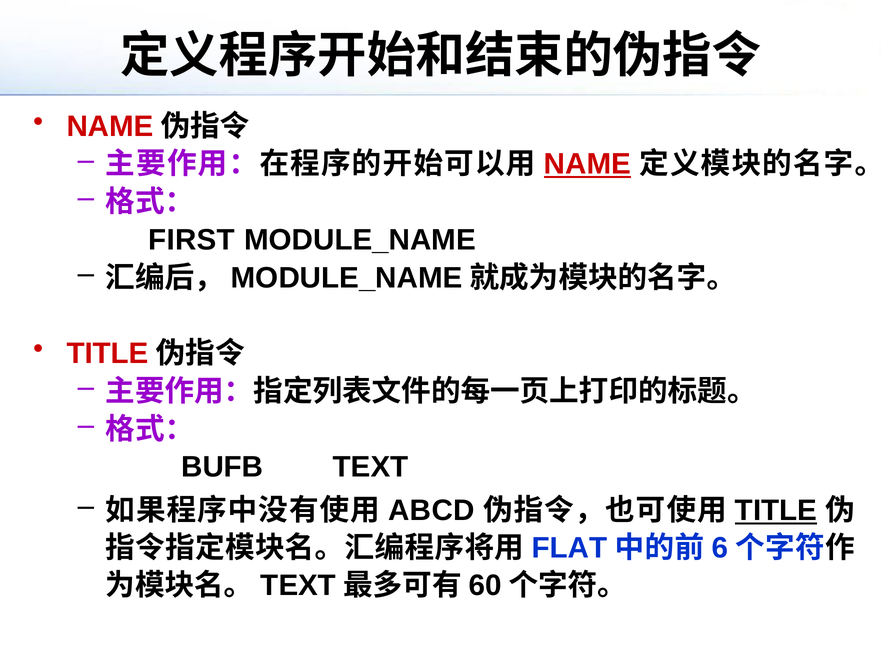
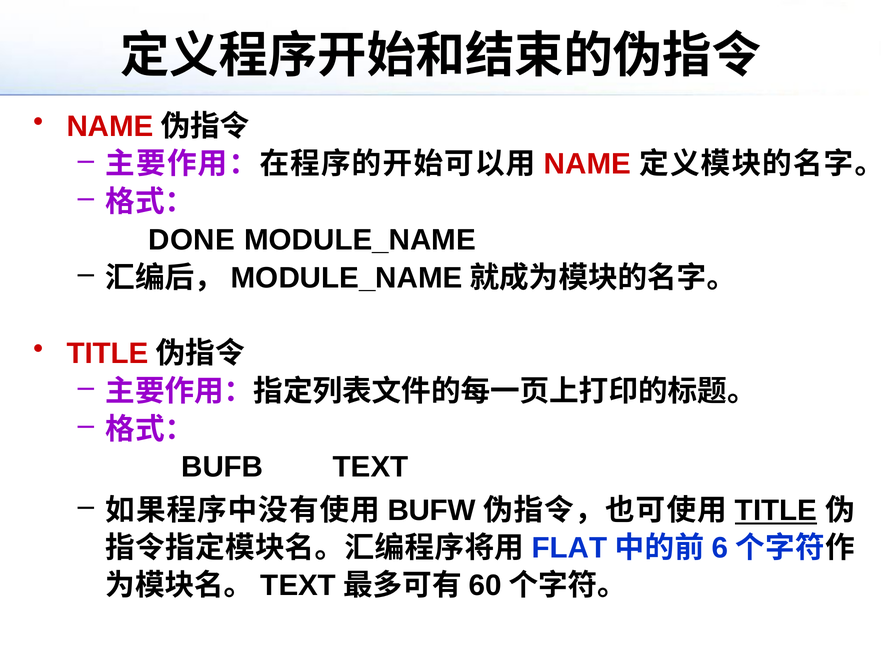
NAME underline: present -> none
FIRST: FIRST -> DONE
ABCD: ABCD -> BUFW
